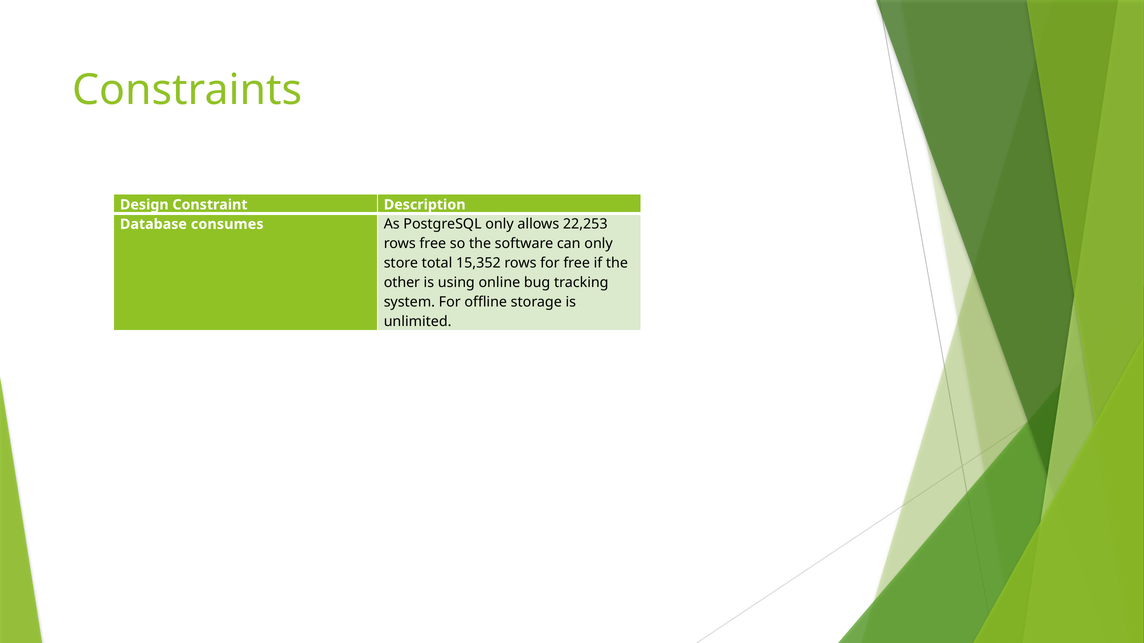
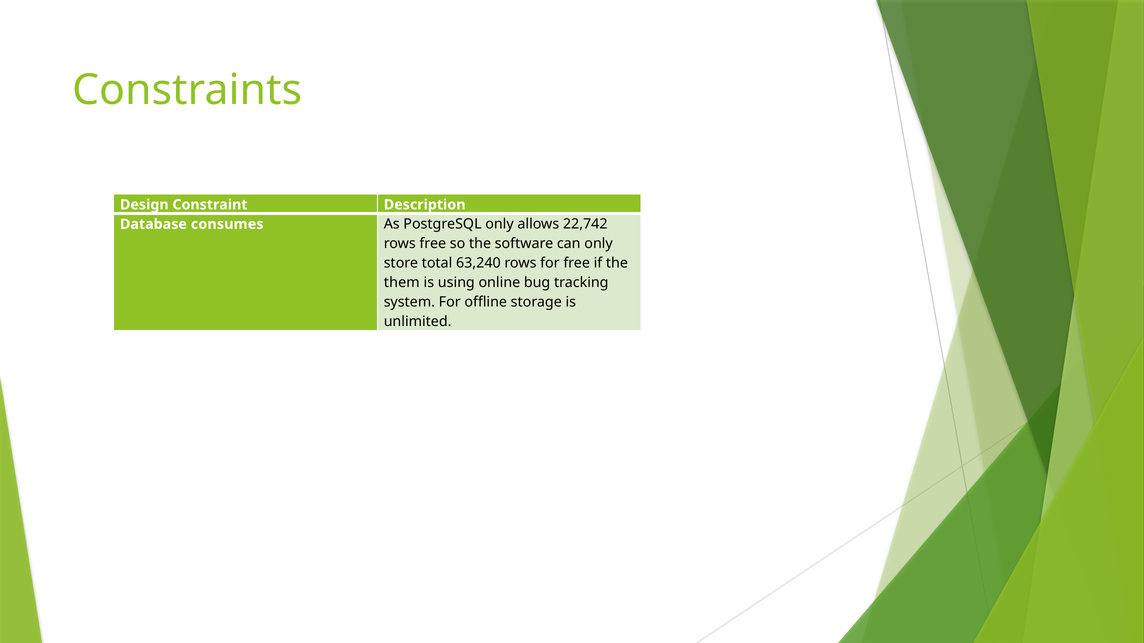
22,253: 22,253 -> 22,742
15,352: 15,352 -> 63,240
other: other -> them
